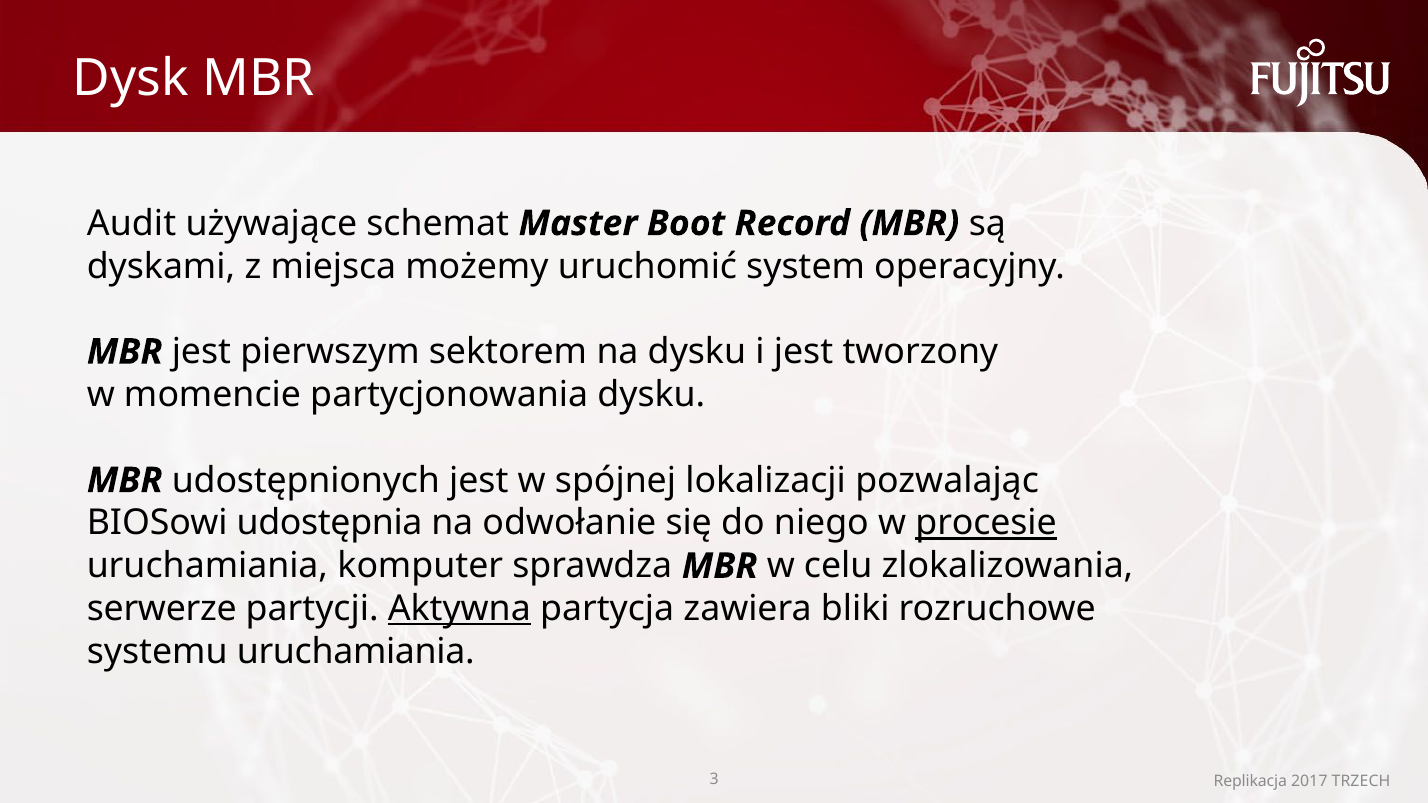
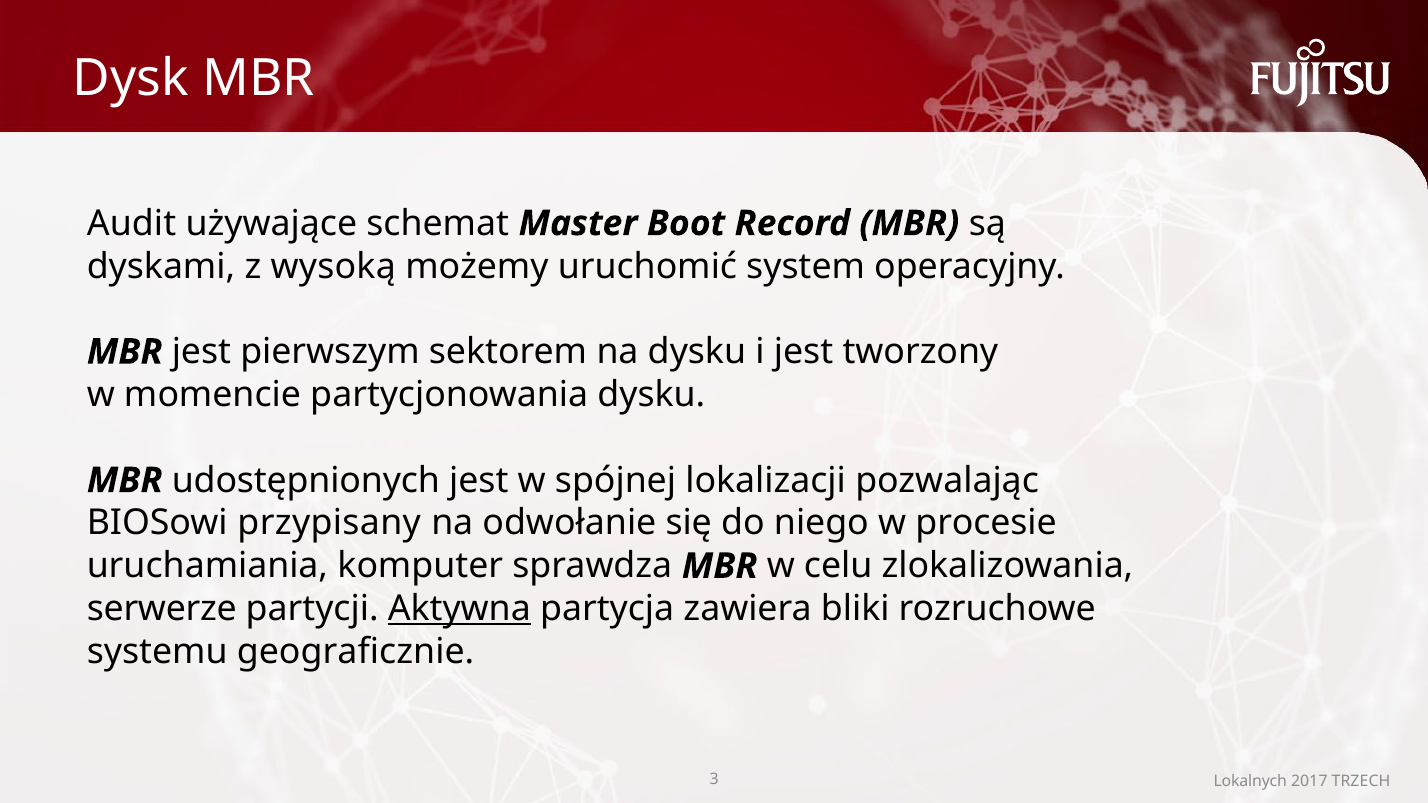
miejsca: miejsca -> wysoką
udostępnia: udostępnia -> przypisany
procesie underline: present -> none
systemu uruchamiania: uruchamiania -> geograficznie
Replikacja: Replikacja -> Lokalnych
